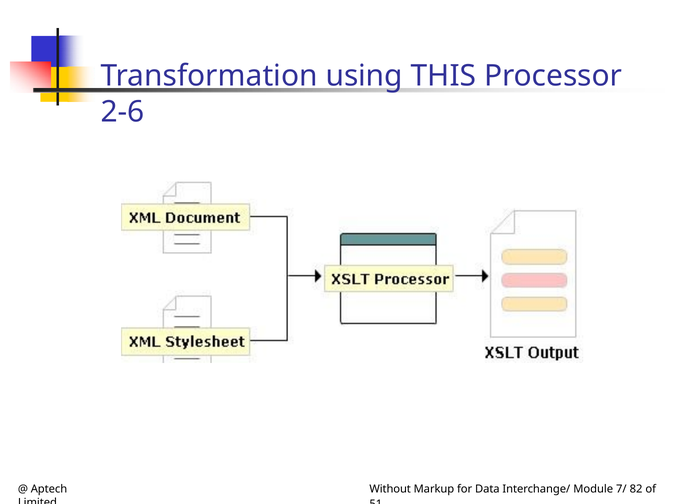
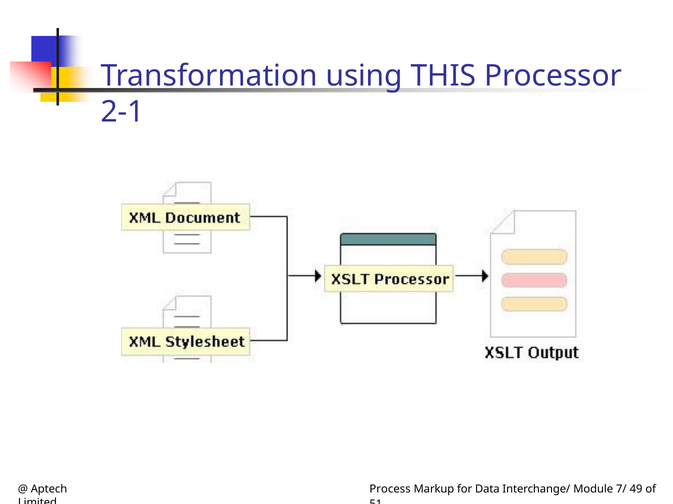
2-6: 2-6 -> 2-1
Without: Without -> Process
82: 82 -> 49
